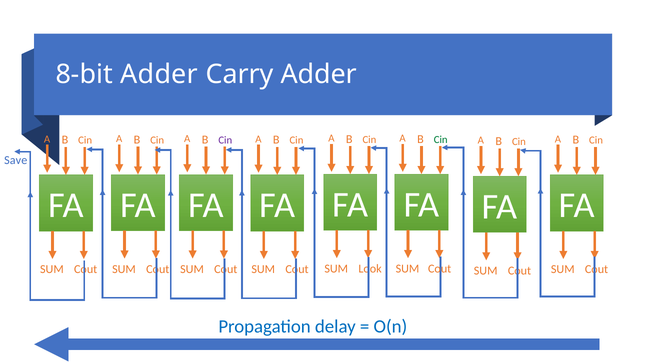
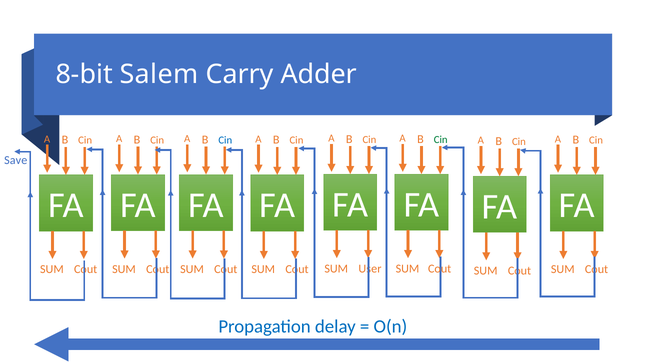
8-bit Adder: Adder -> Salem
Cin at (225, 140) colour: purple -> blue
Look: Look -> User
